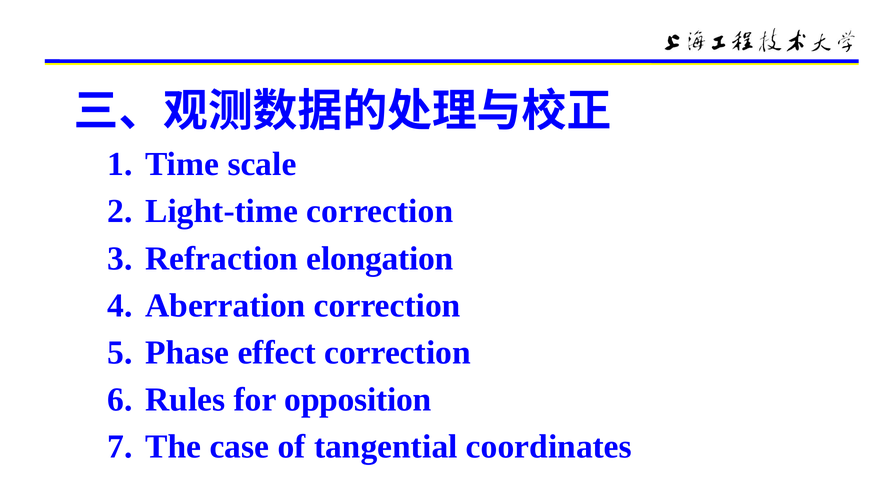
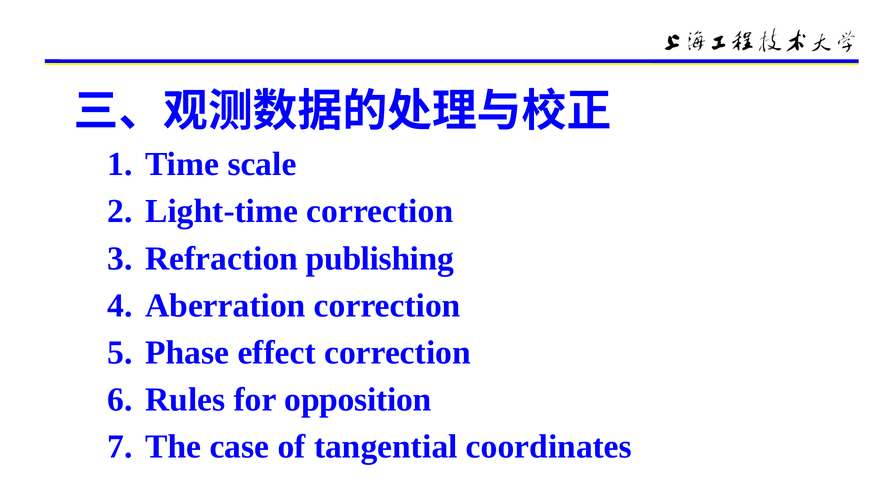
elongation: elongation -> publishing
